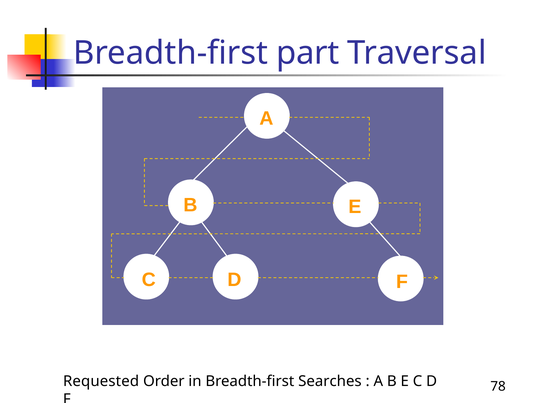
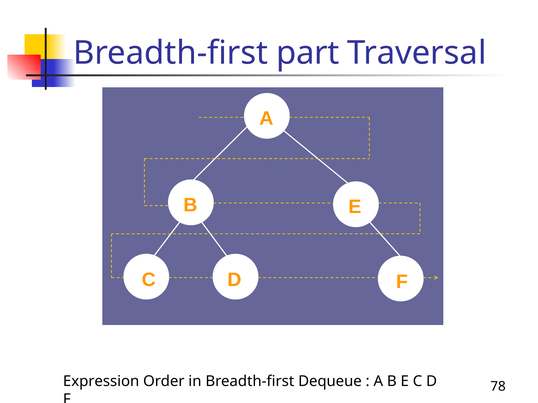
Requested: Requested -> Expression
Searches: Searches -> Dequeue
